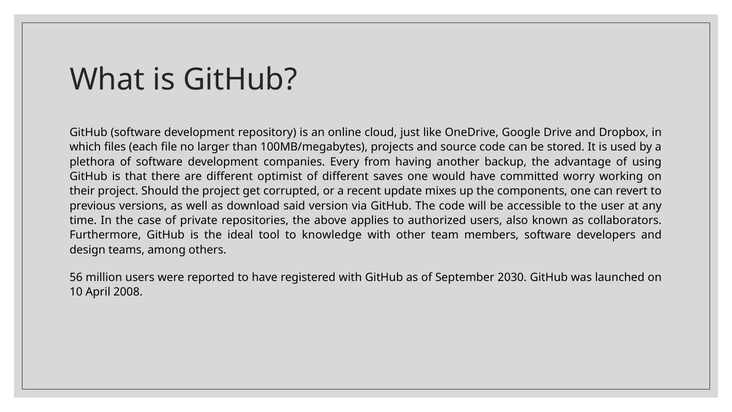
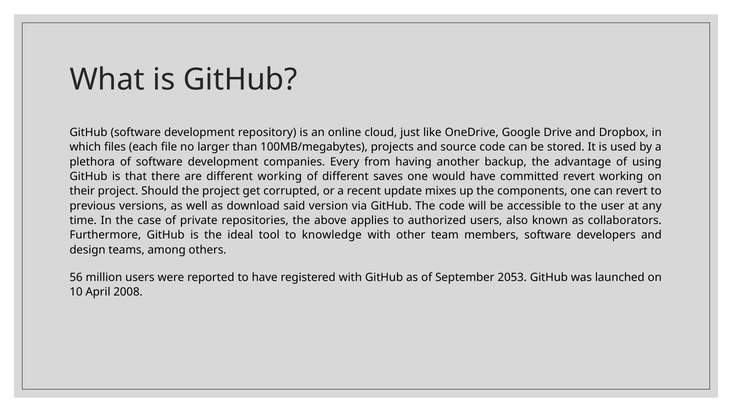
different optimist: optimist -> working
committed worry: worry -> revert
2030: 2030 -> 2053
